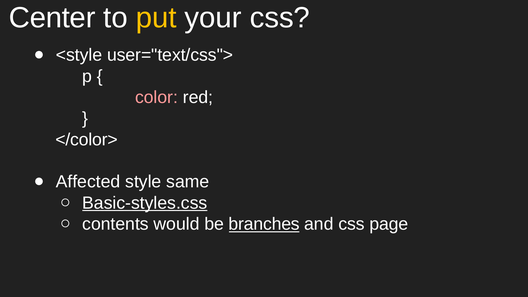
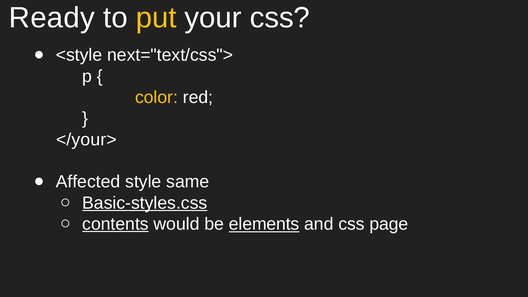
Center: Center -> Ready
user="text/css">: user="text/css"> -> next="text/css">
color colour: pink -> yellow
</color>: </color> -> </your>
contents underline: none -> present
branches: branches -> elements
